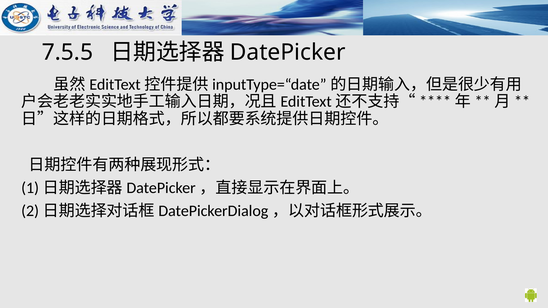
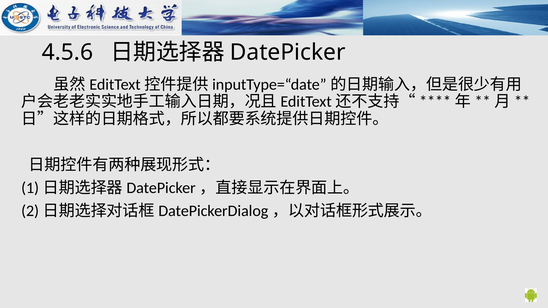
7.5.5: 7.5.5 -> 4.5.6
